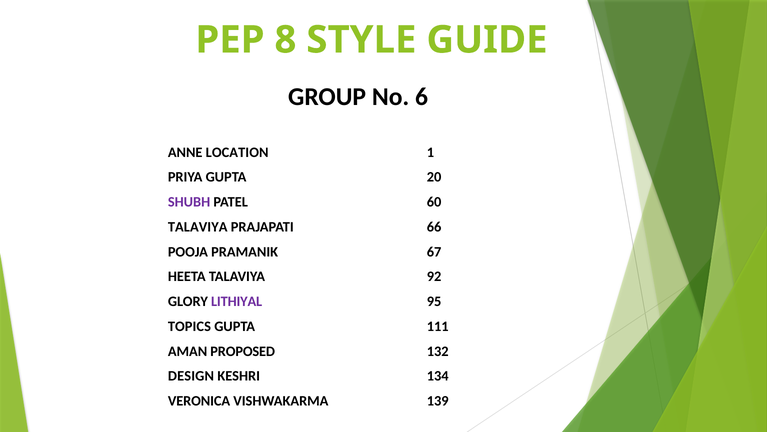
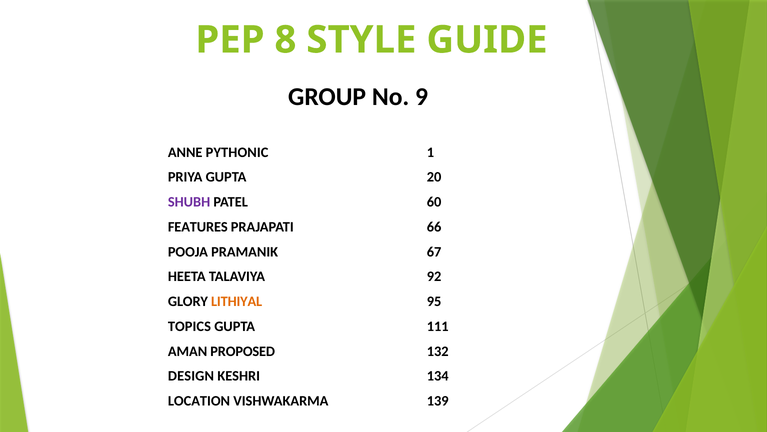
6: 6 -> 9
LOCATION: LOCATION -> PYTHONIC
TALAVIYA at (198, 227): TALAVIYA -> FEATURES
LITHIYAL colour: purple -> orange
VERONICA: VERONICA -> LOCATION
